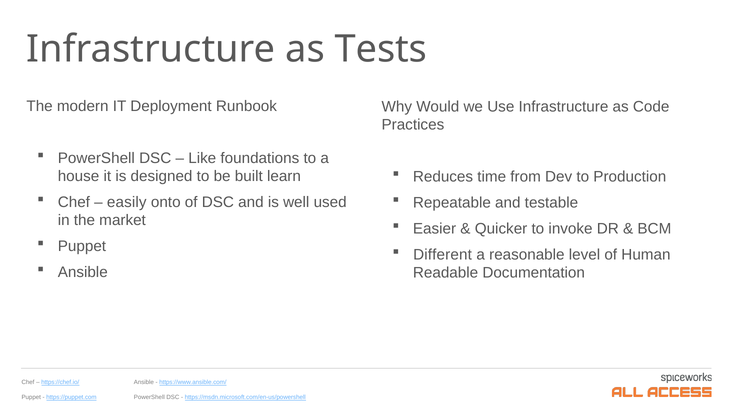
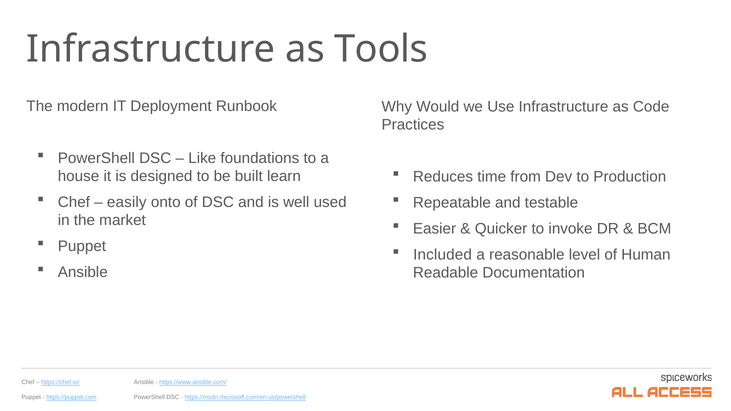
Tests: Tests -> Tools
Different: Different -> Included
